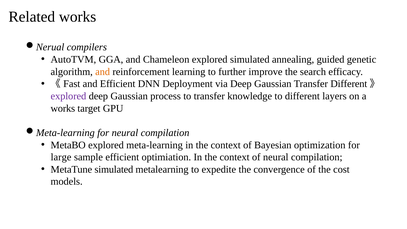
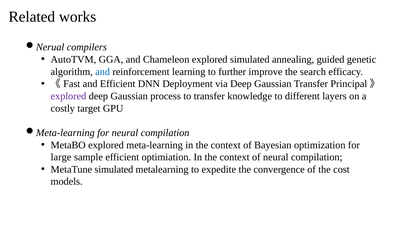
and at (103, 72) colour: orange -> blue
Transfer Different: Different -> Principal
works at (63, 108): works -> costly
